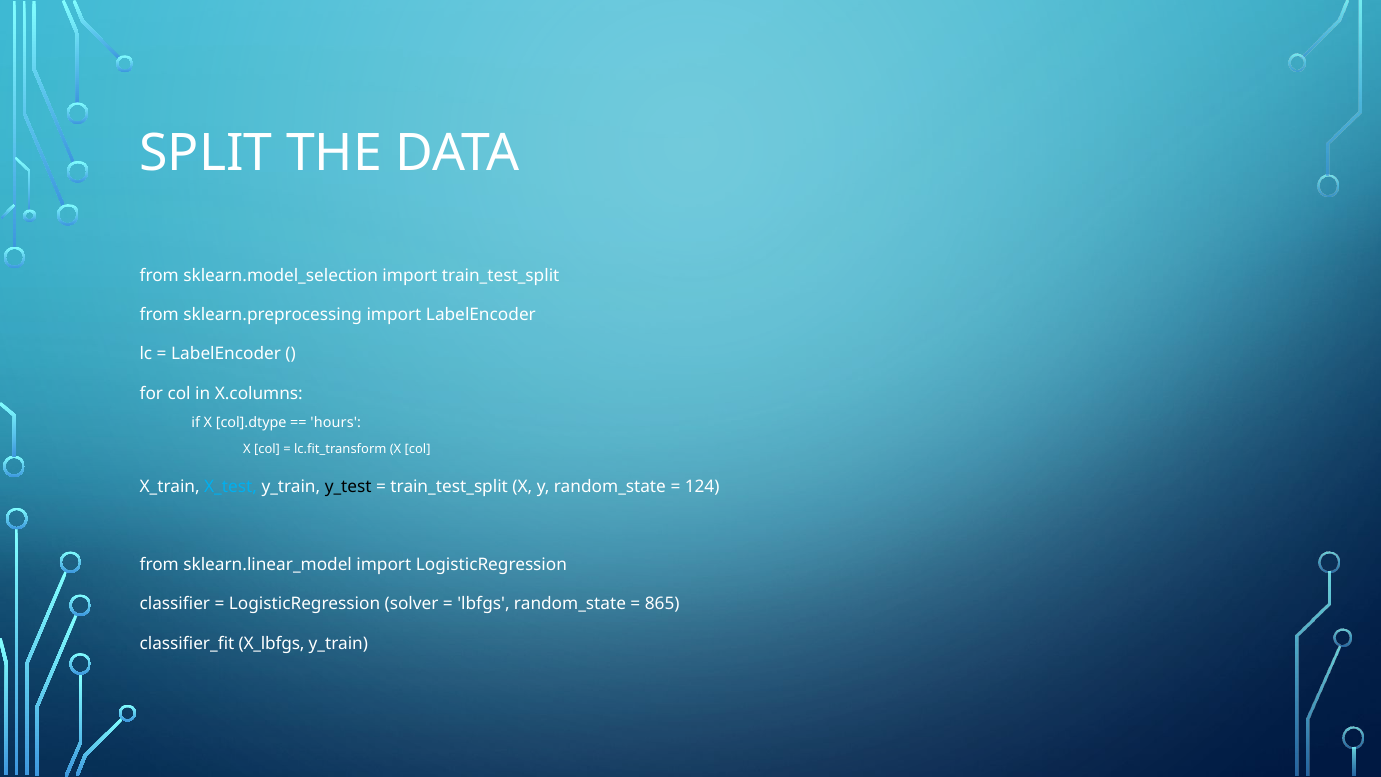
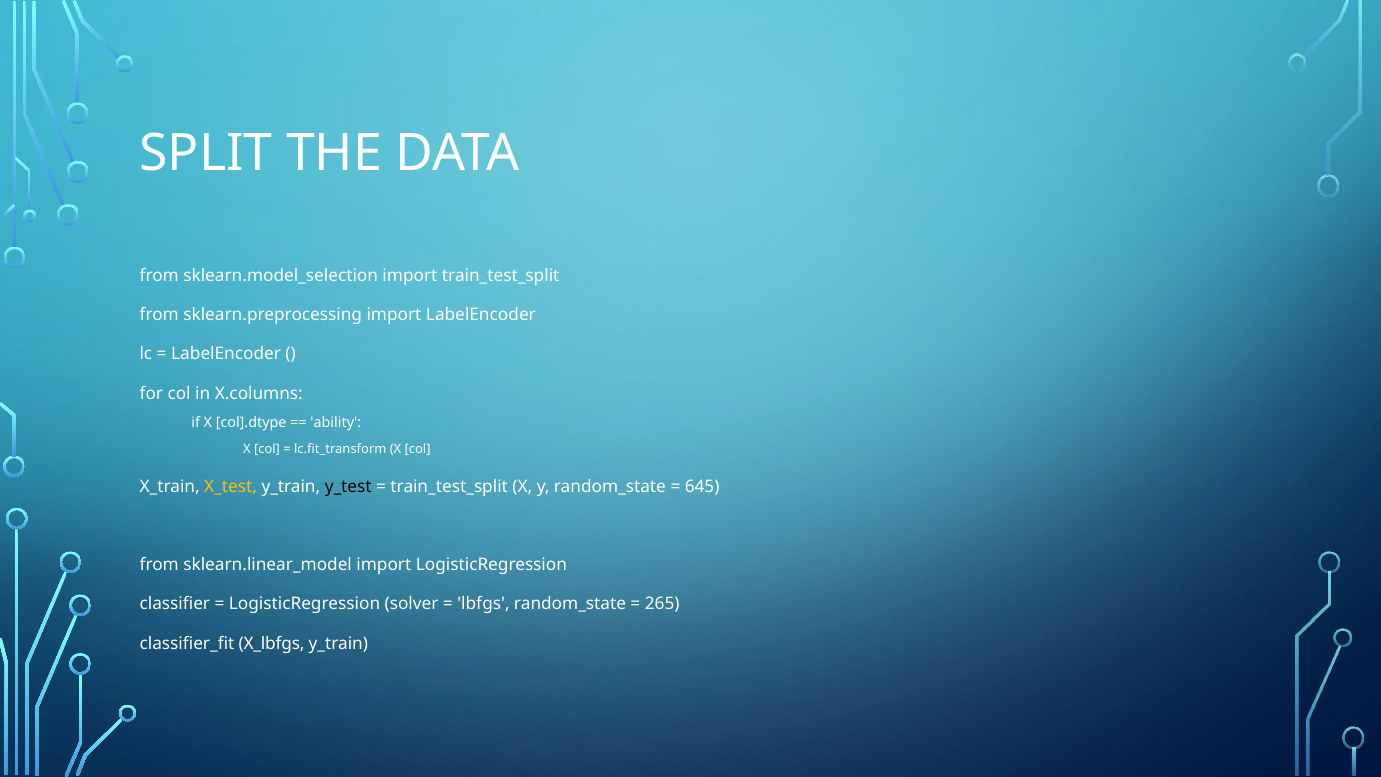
hours: hours -> ability
X_test colour: light blue -> yellow
124: 124 -> 645
865: 865 -> 265
